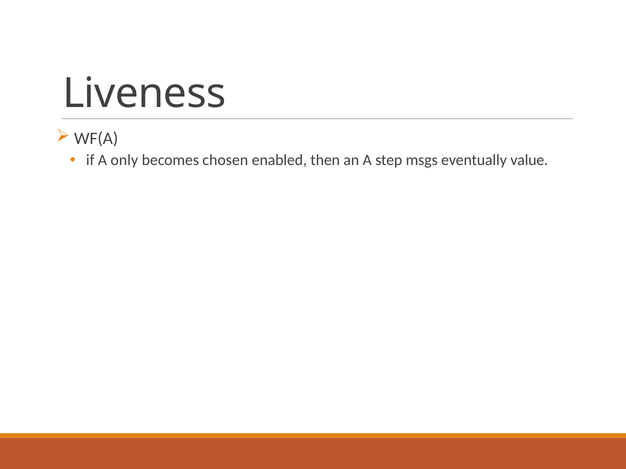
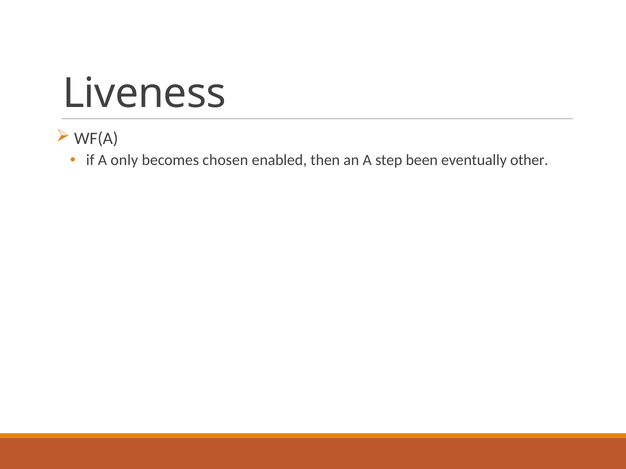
msgs: msgs -> been
value: value -> other
